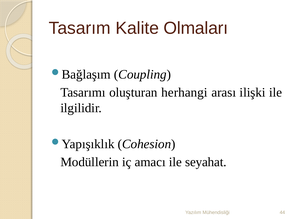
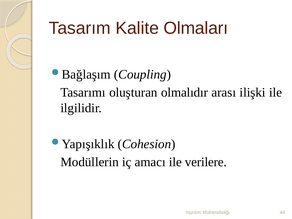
herhangi: herhangi -> olmalıdır
seyahat: seyahat -> verilere
